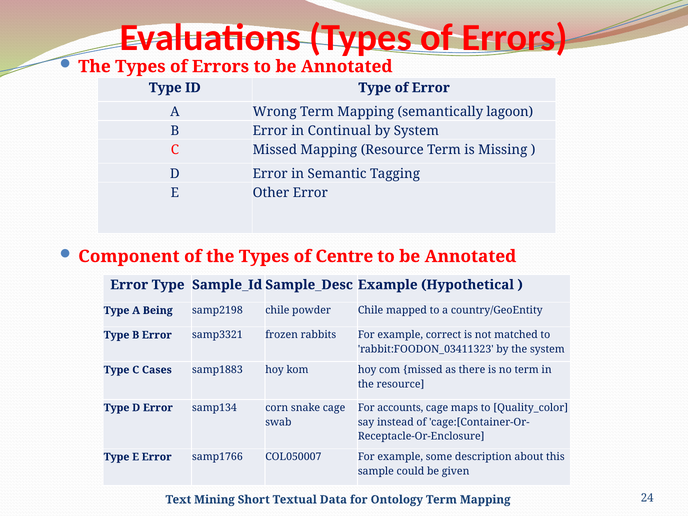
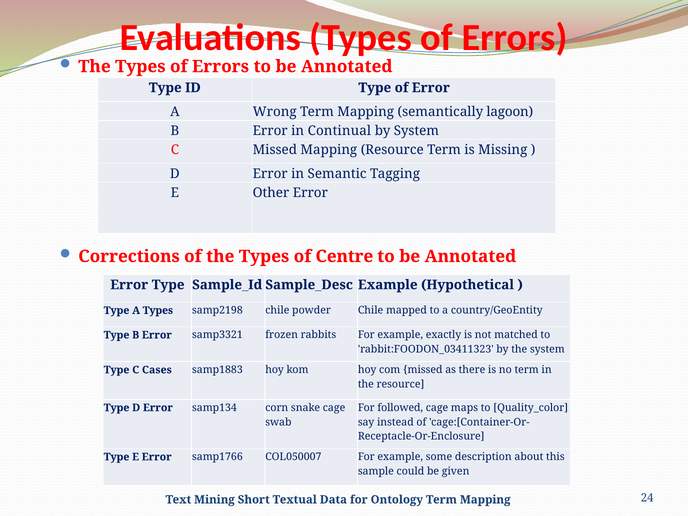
Component: Component -> Corrections
A Being: Being -> Types
correct: correct -> exactly
accounts: accounts -> followed
